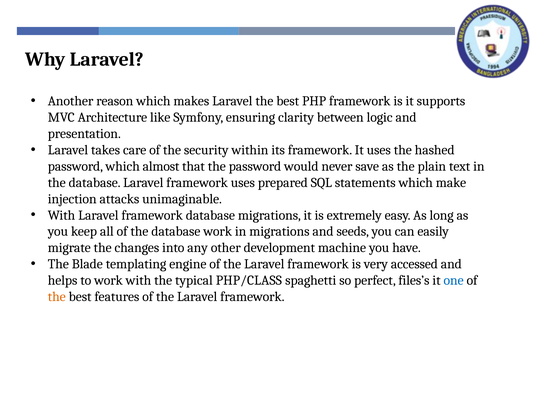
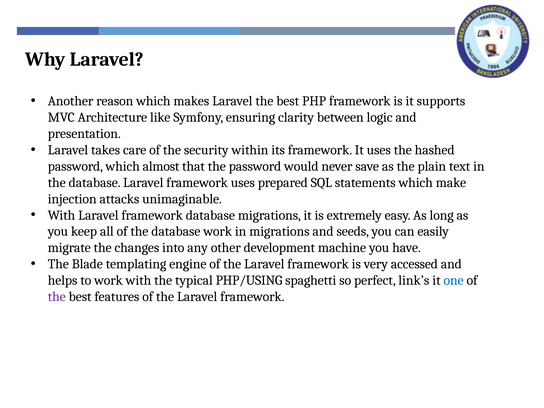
PHP/CLASS: PHP/CLASS -> PHP/USING
files’s: files’s -> link’s
the at (57, 297) colour: orange -> purple
